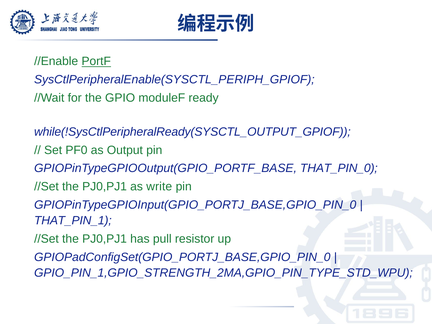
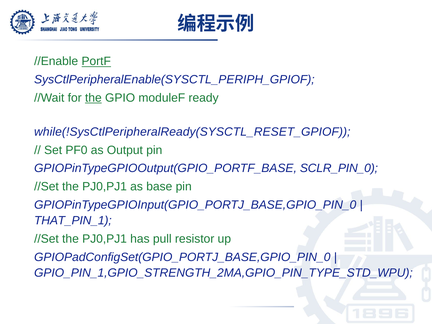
the at (93, 98) underline: none -> present
while(!SysCtlPeripheralReady(SYSCTL_OUTPUT_GPIOF: while(!SysCtlPeripheralReady(SYSCTL_OUTPUT_GPIOF -> while(!SysCtlPeripheralReady(SYSCTL_RESET_GPIOF
THAT_PIN_0: THAT_PIN_0 -> SCLR_PIN_0
write: write -> base
